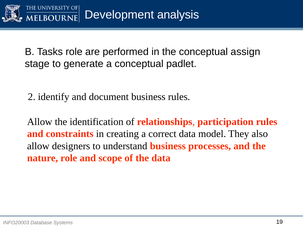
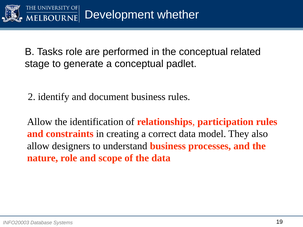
analysis: analysis -> whether
assign: assign -> related
